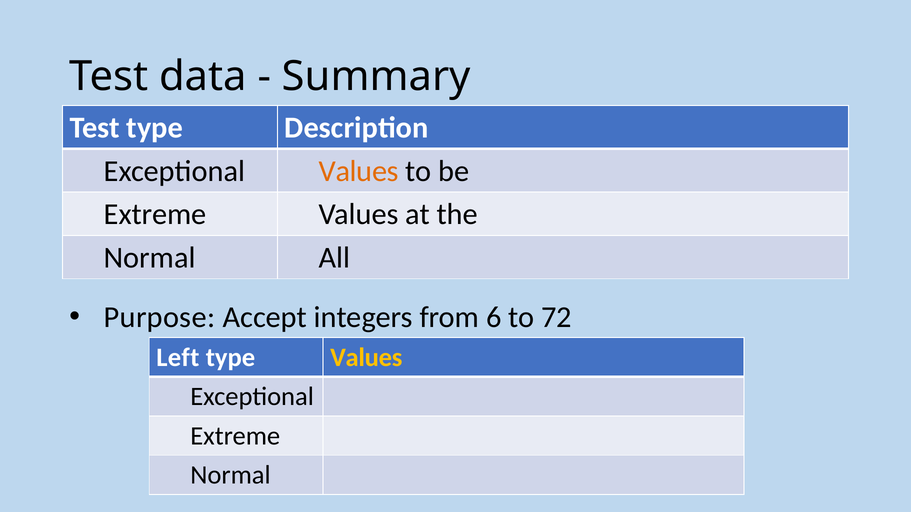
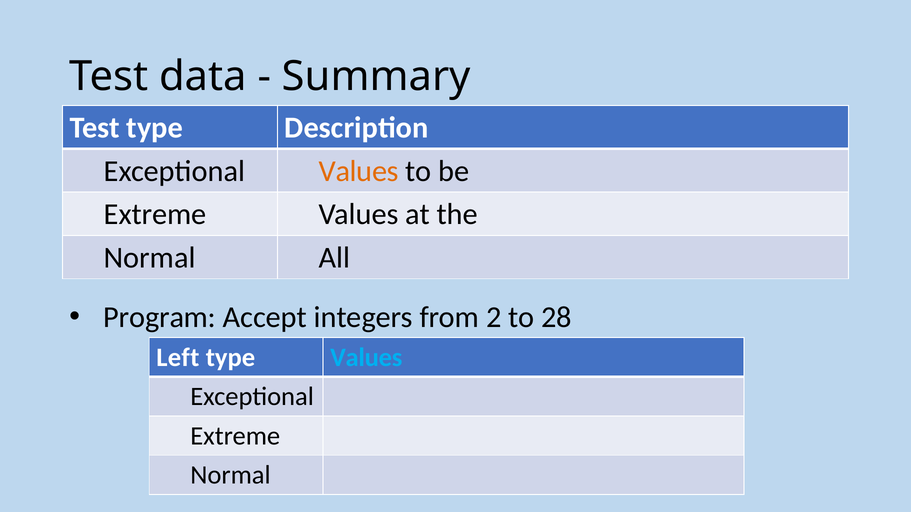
Purpose: Purpose -> Program
6: 6 -> 2
72: 72 -> 28
Values at (366, 358) colour: yellow -> light blue
